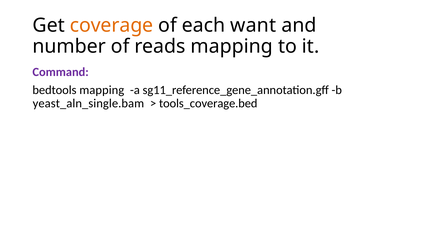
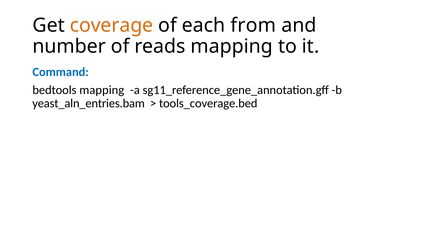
want: want -> from
Command colour: purple -> blue
yeast_aln_single.bam: yeast_aln_single.bam -> yeast_aln_entries.bam
